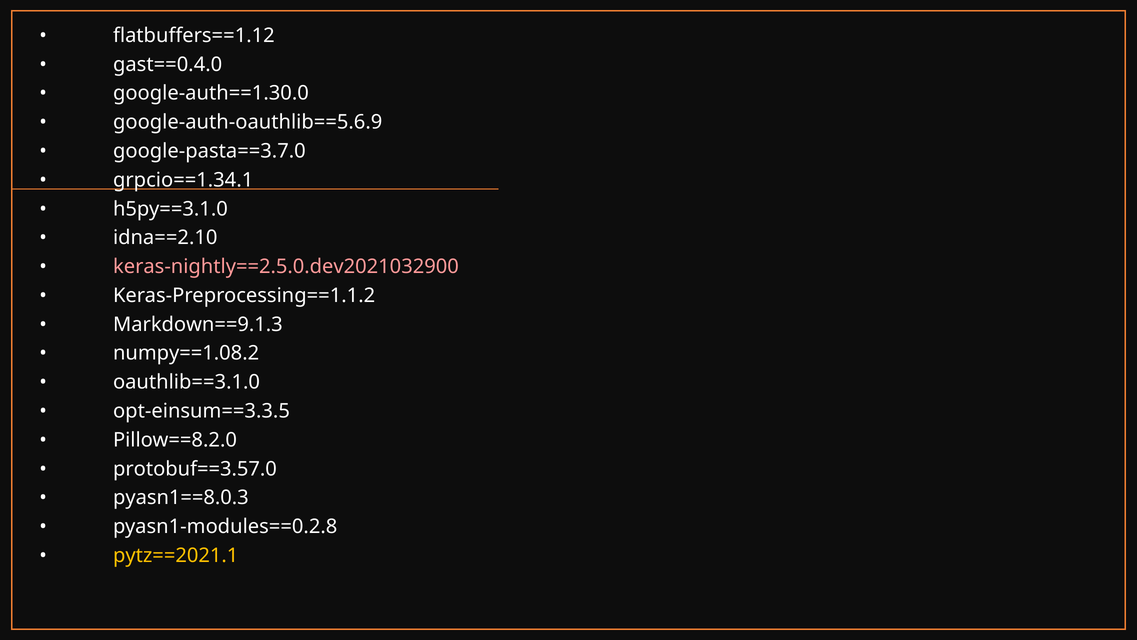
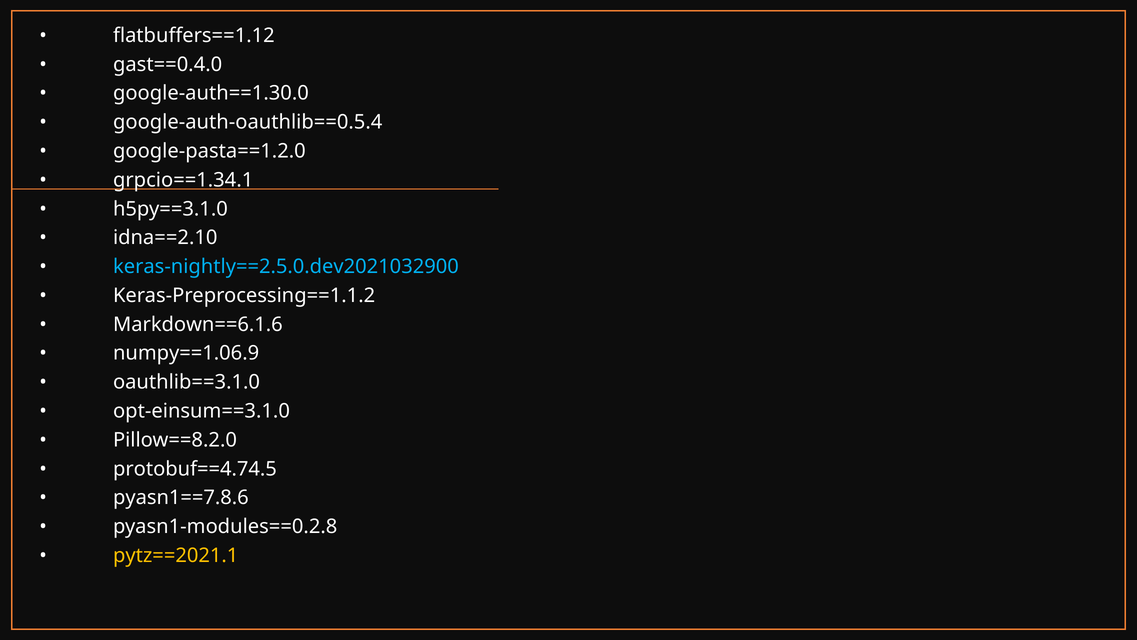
google-auth-oauthlib==5.6.9: google-auth-oauthlib==5.6.9 -> google-auth-oauthlib==0.5.4
google-pasta==3.7.0: google-pasta==3.7.0 -> google-pasta==1.2.0
keras-nightly==2.5.0.dev2021032900 colour: pink -> light blue
Markdown==9.1.3: Markdown==9.1.3 -> Markdown==6.1.6
numpy==1.08.2: numpy==1.08.2 -> numpy==1.06.9
opt-einsum==3.3.5: opt-einsum==3.3.5 -> opt-einsum==3.1.0
protobuf==3.57.0: protobuf==3.57.0 -> protobuf==4.74.5
pyasn1==8.0.3: pyasn1==8.0.3 -> pyasn1==7.8.6
